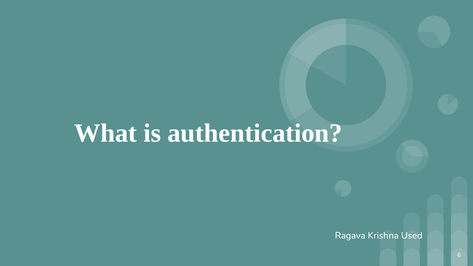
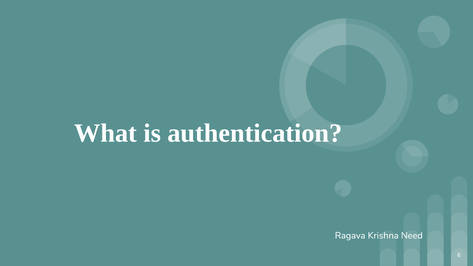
Used: Used -> Need
